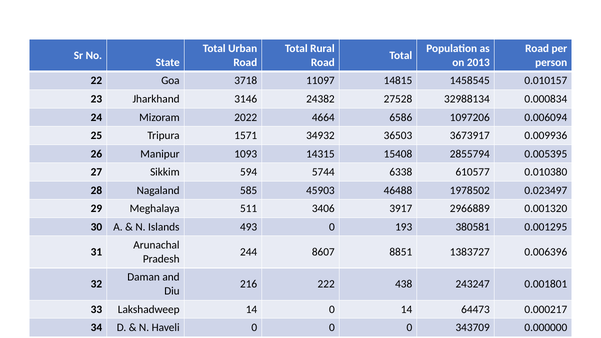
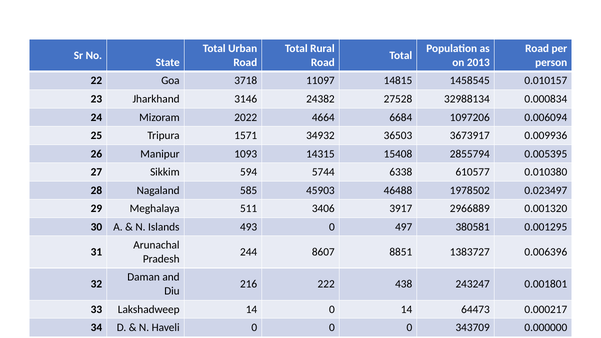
6586: 6586 -> 6684
193: 193 -> 497
